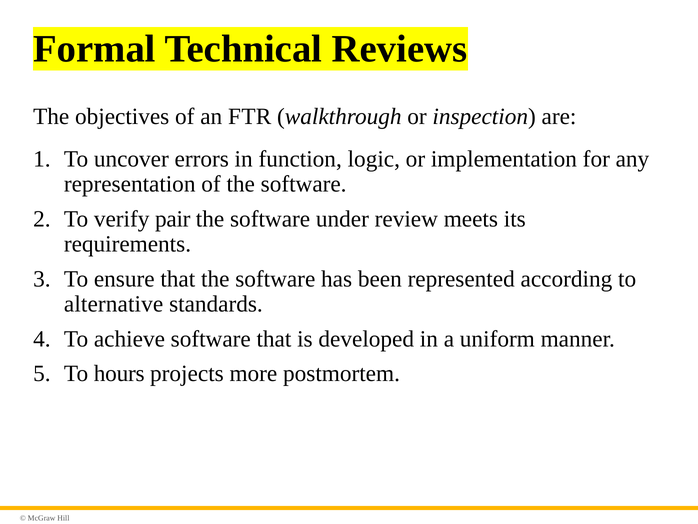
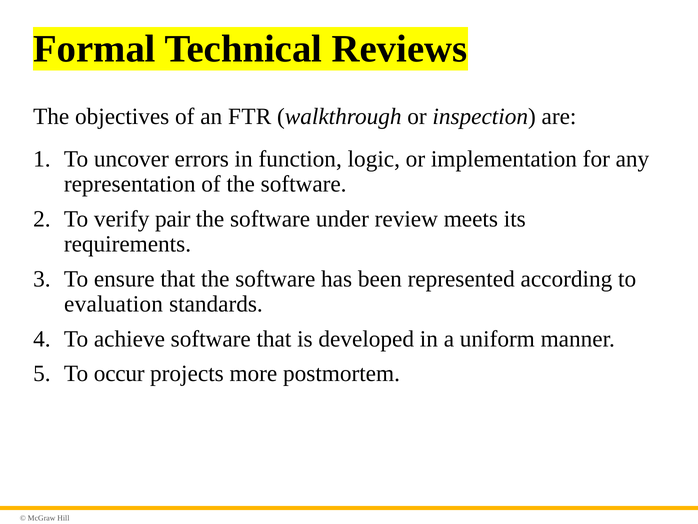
alternative: alternative -> evaluation
hours: hours -> occur
